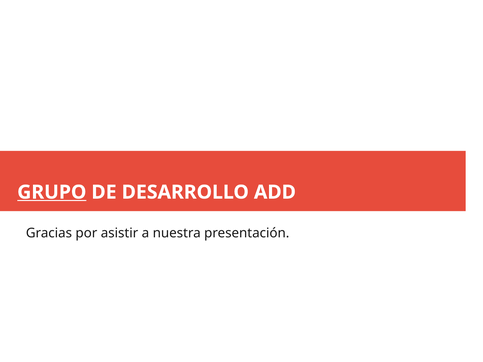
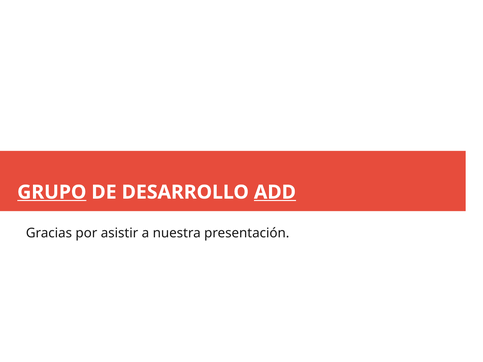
ADD underline: none -> present
